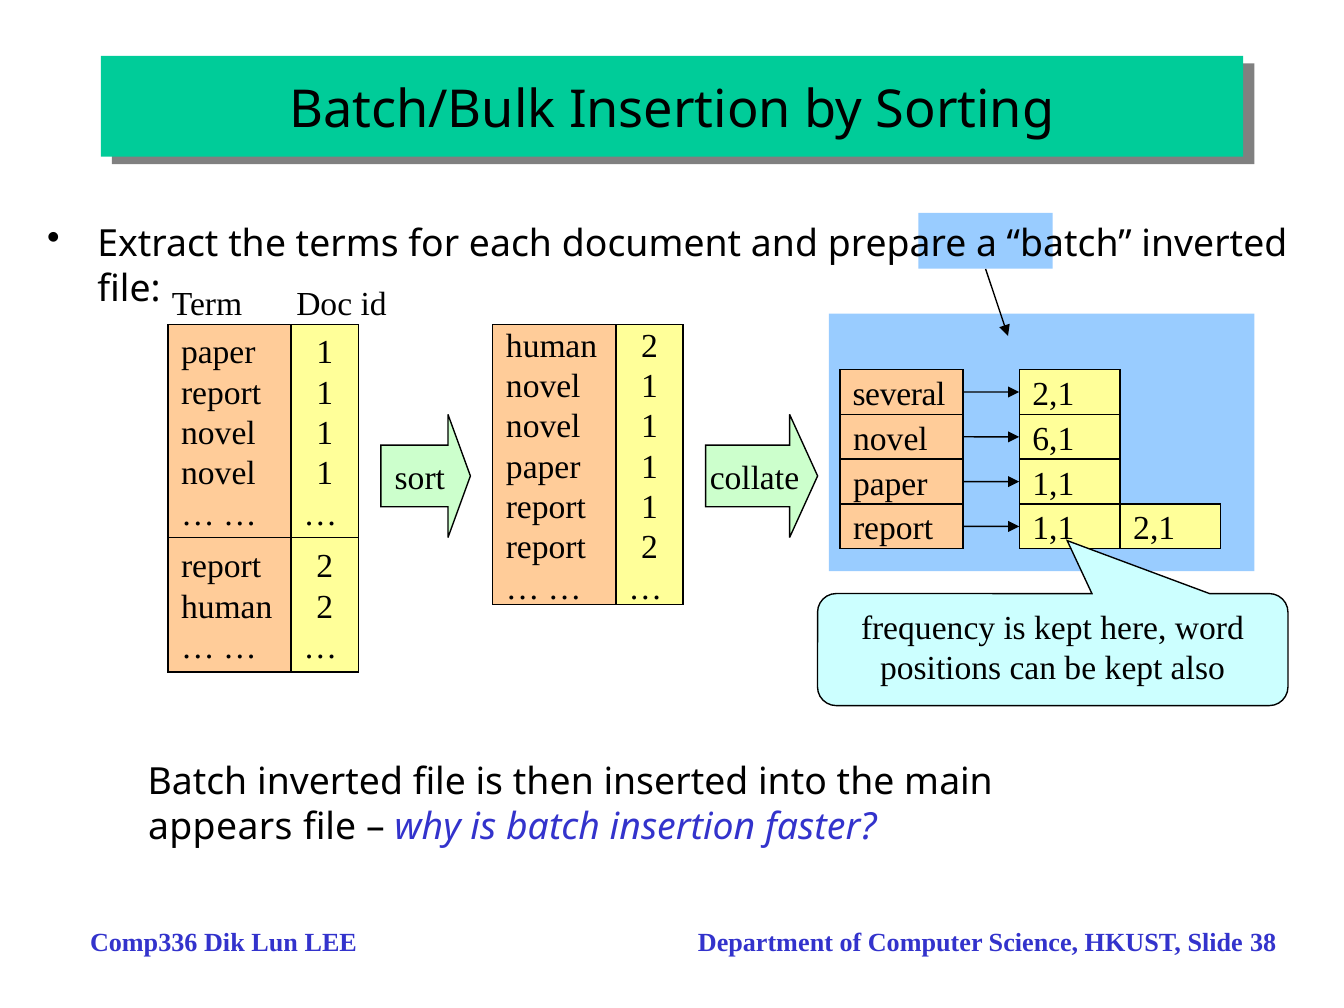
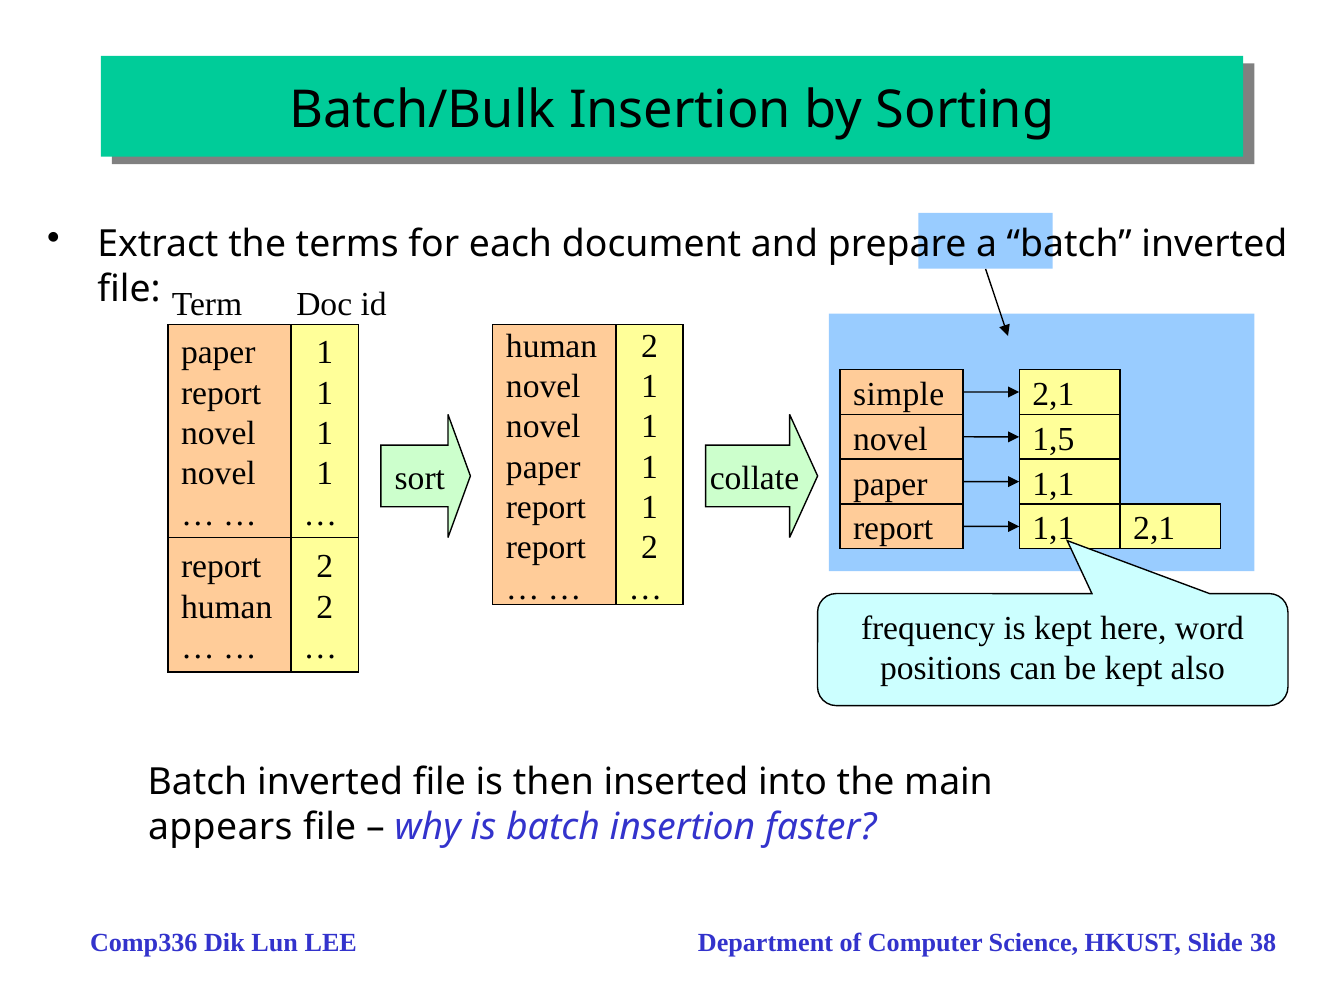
several: several -> simple
6,1: 6,1 -> 1,5
